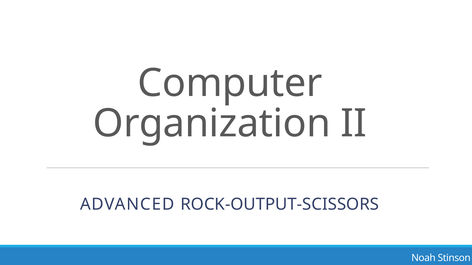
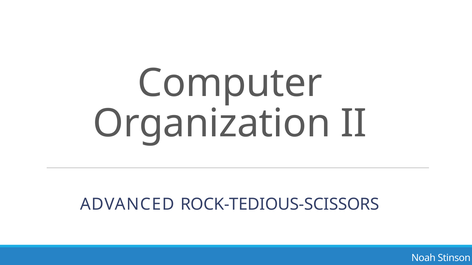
ROCK-OUTPUT-SCISSORS: ROCK-OUTPUT-SCISSORS -> ROCK-TEDIOUS-SCISSORS
